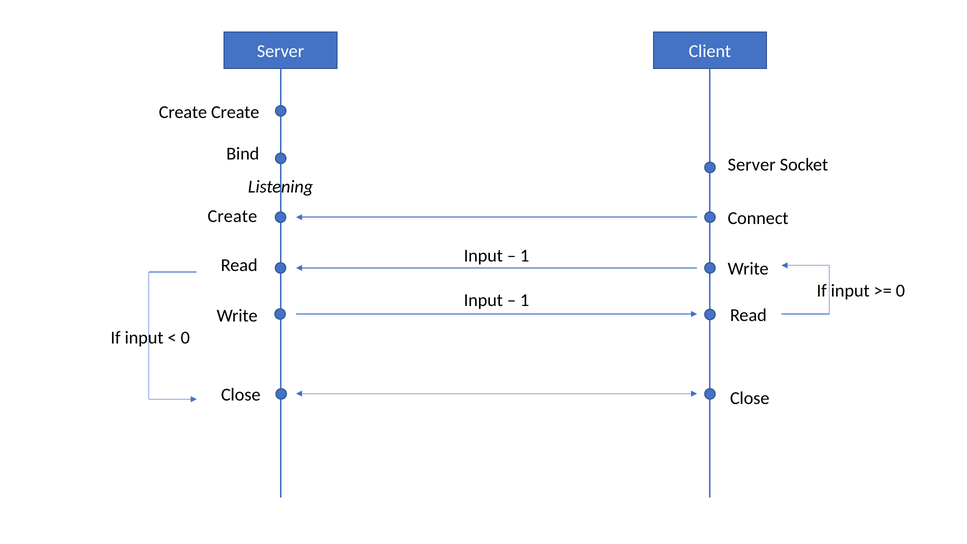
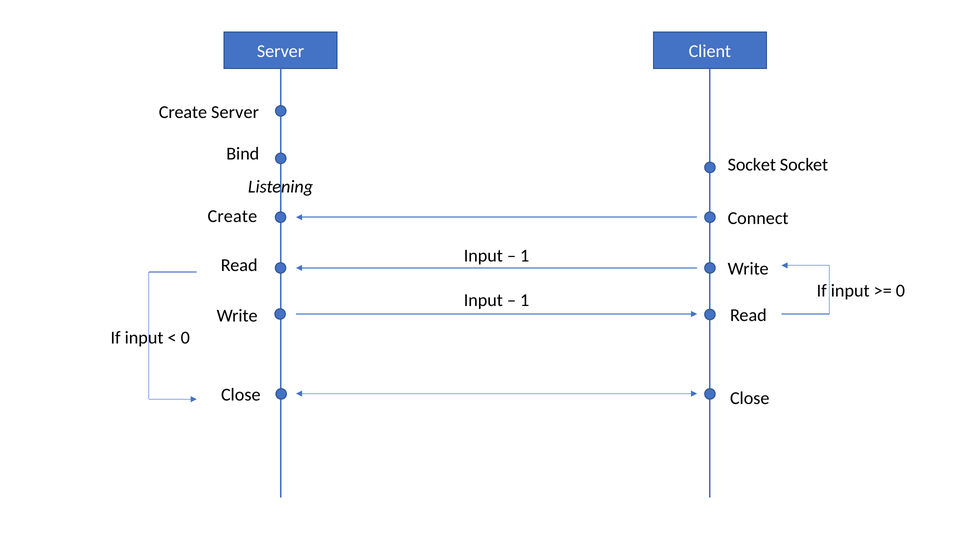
Create Create: Create -> Server
Server at (752, 165): Server -> Socket
